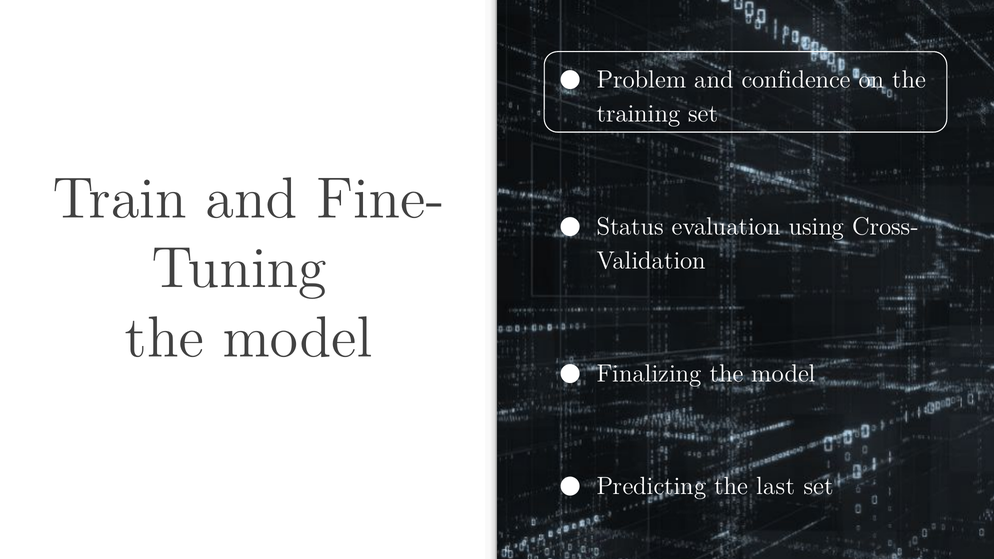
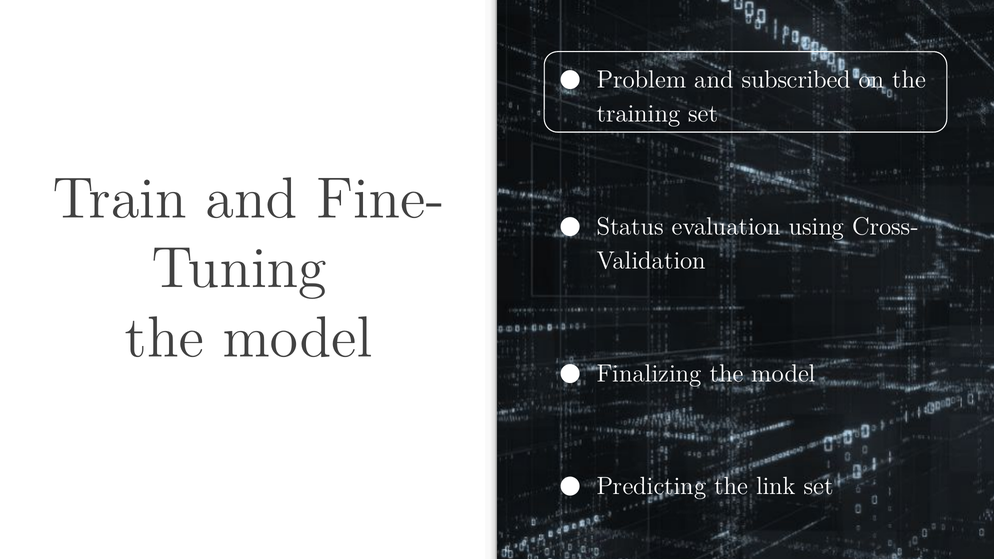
confidence: confidence -> subscribed
last: last -> link
